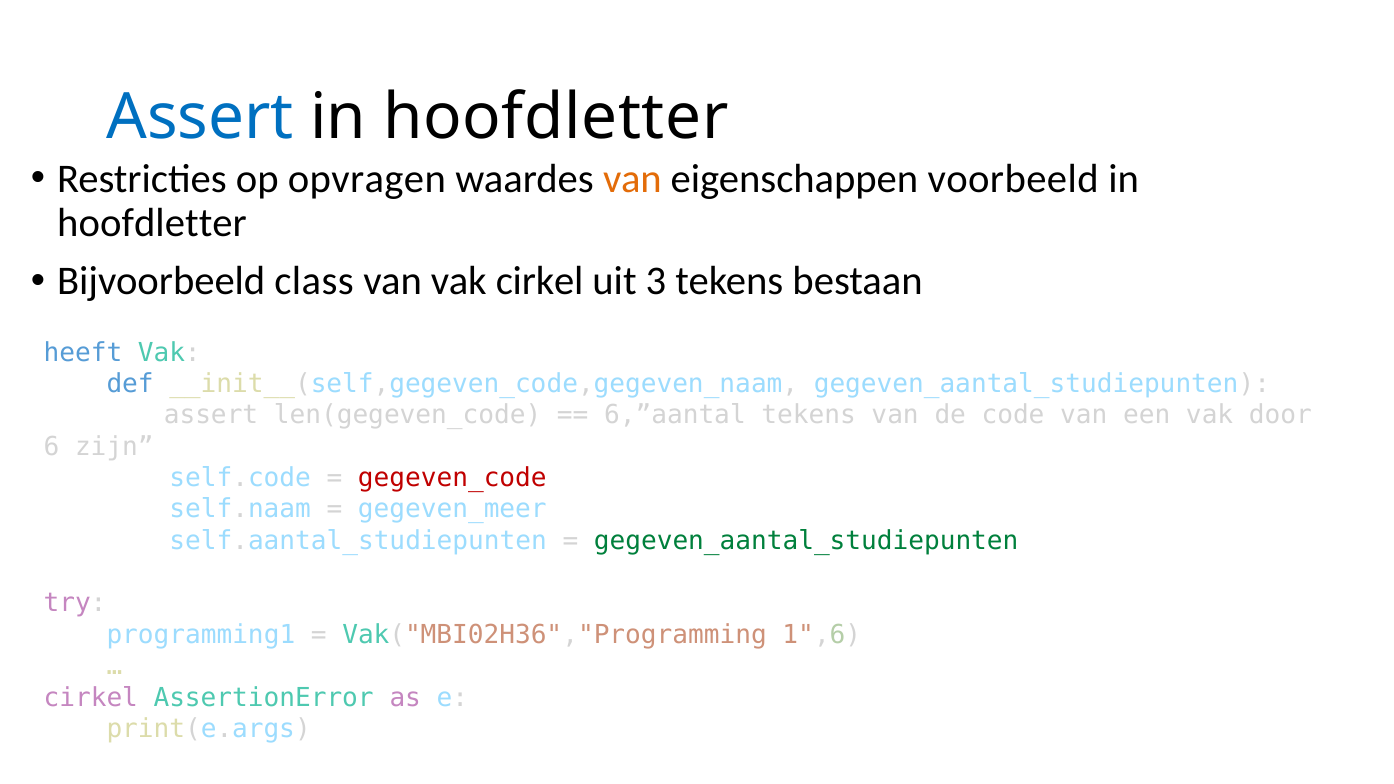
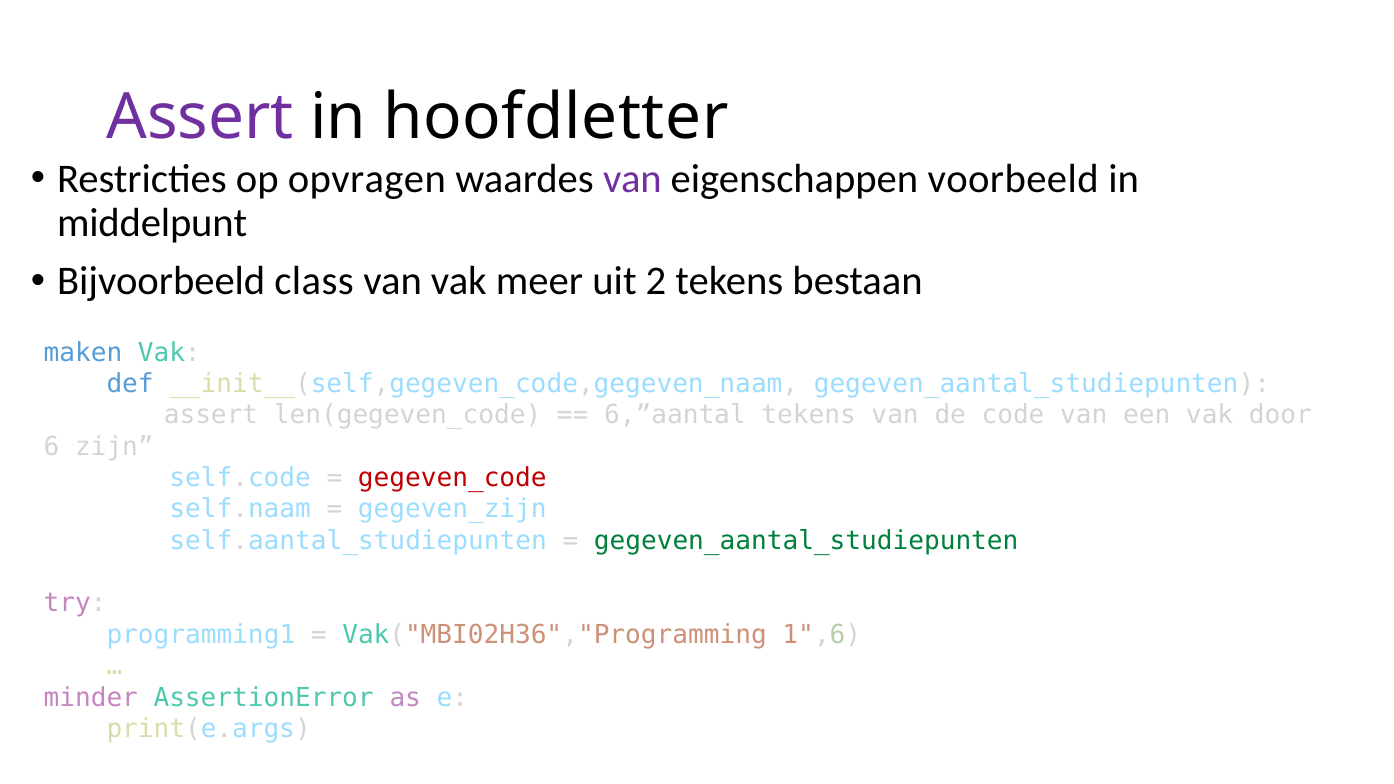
Assert at (200, 117) colour: blue -> purple
van at (632, 179) colour: orange -> purple
hoofdletter at (152, 223): hoofdletter -> middelpunt
vak cirkel: cirkel -> meer
3: 3 -> 2
heeft: heeft -> maken
gegeven_meer: gegeven_meer -> gegeven_zijn
cirkel at (91, 697): cirkel -> minder
